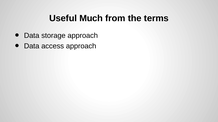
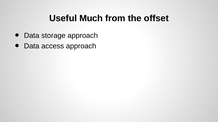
terms: terms -> offset
